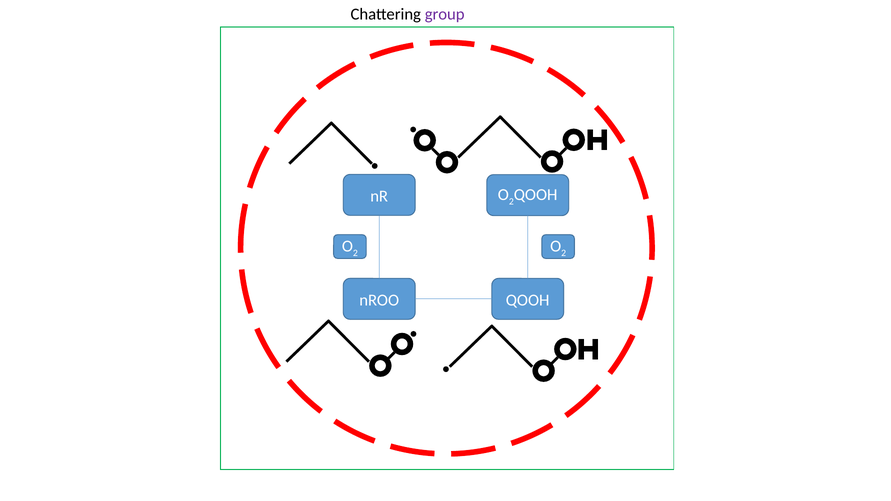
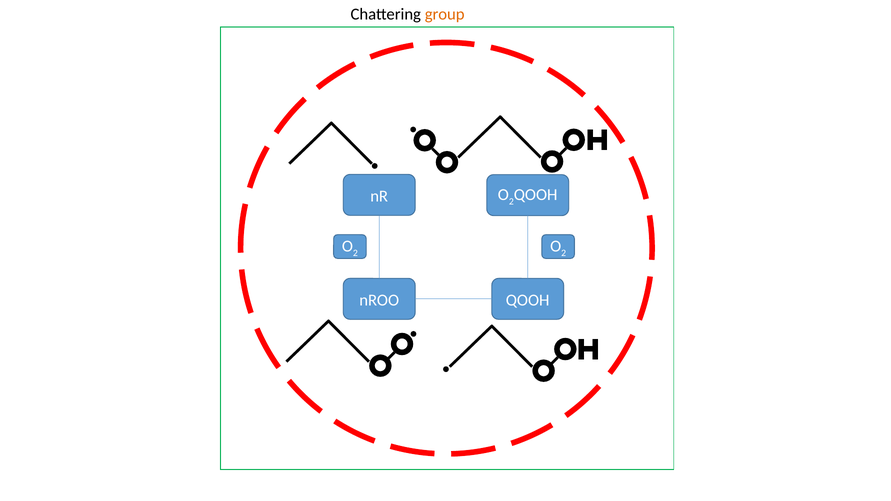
group colour: purple -> orange
